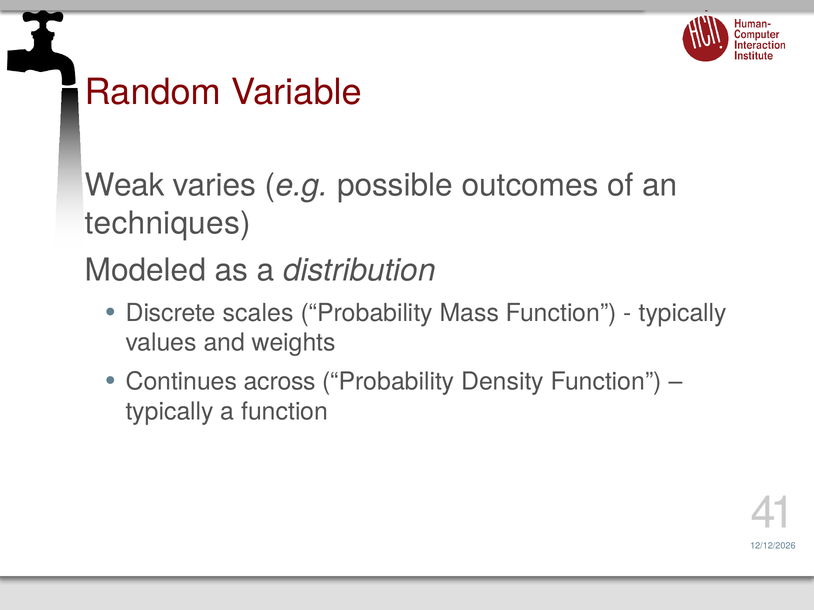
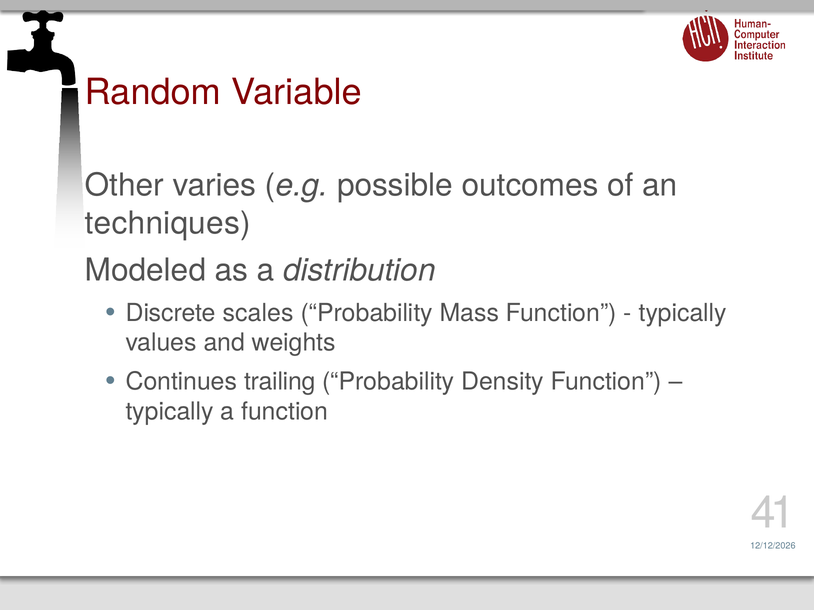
Weak: Weak -> Other
across: across -> trailing
